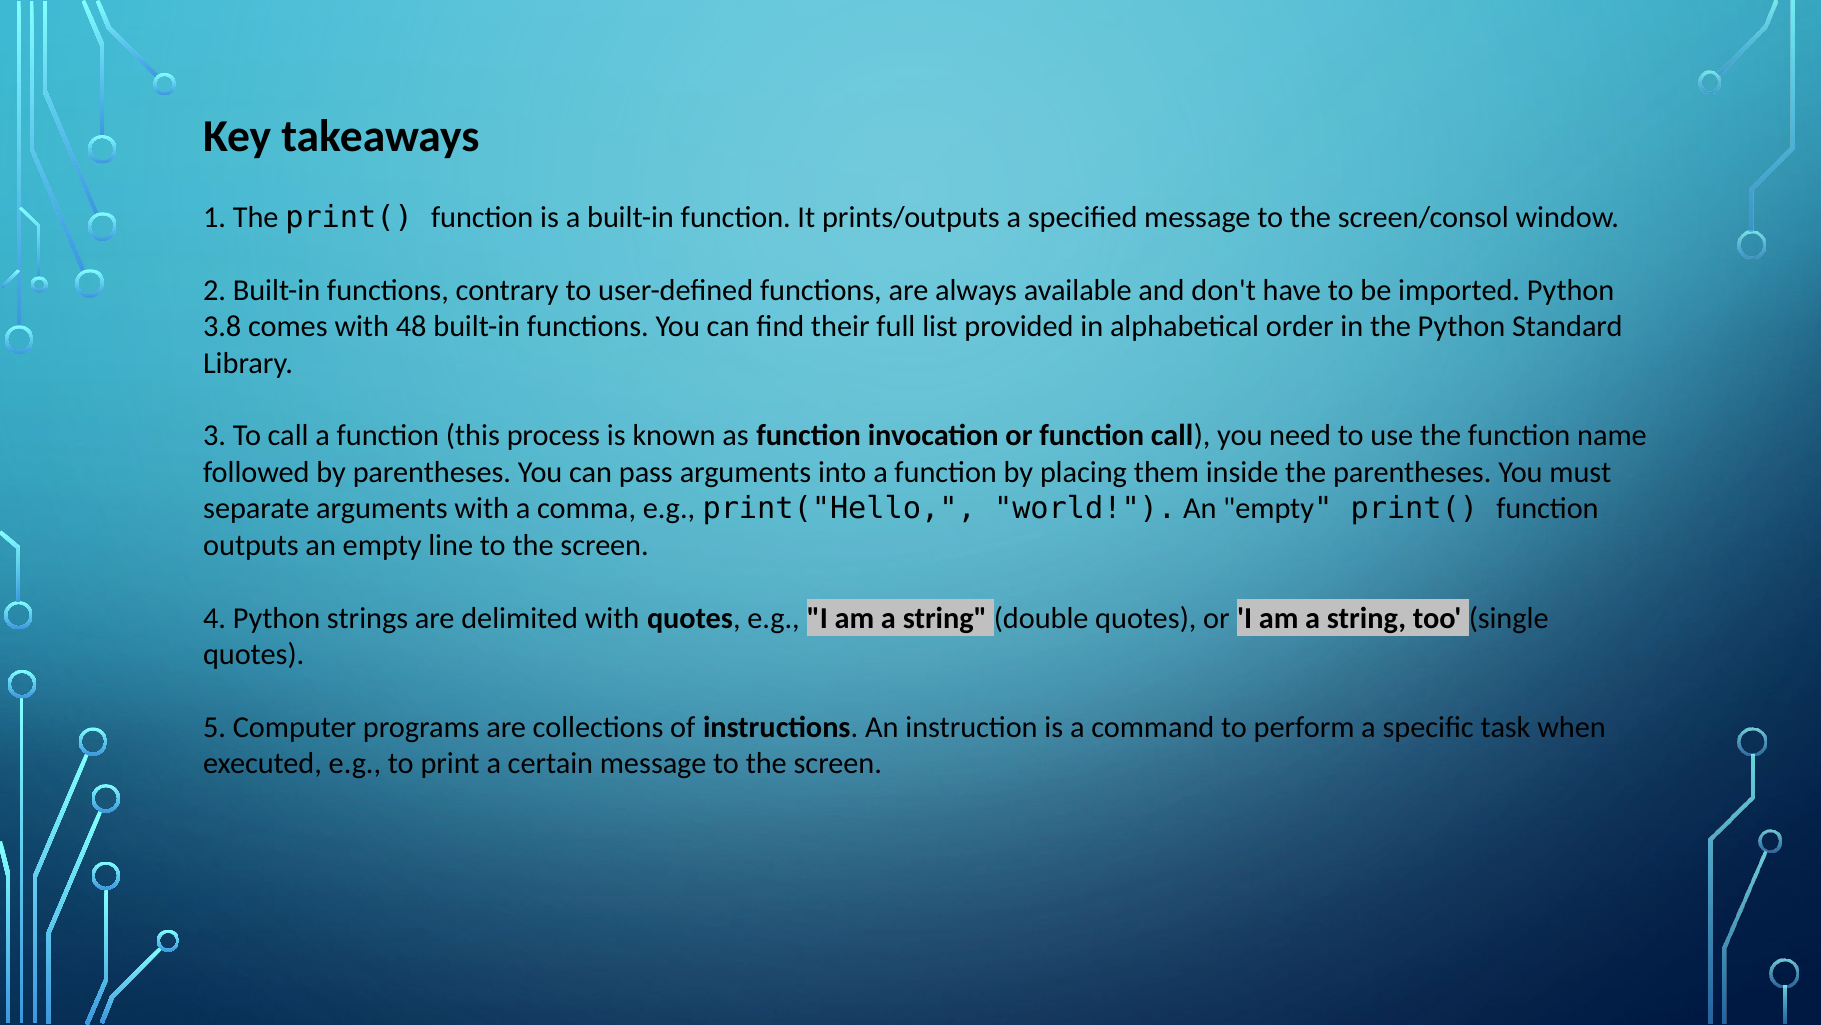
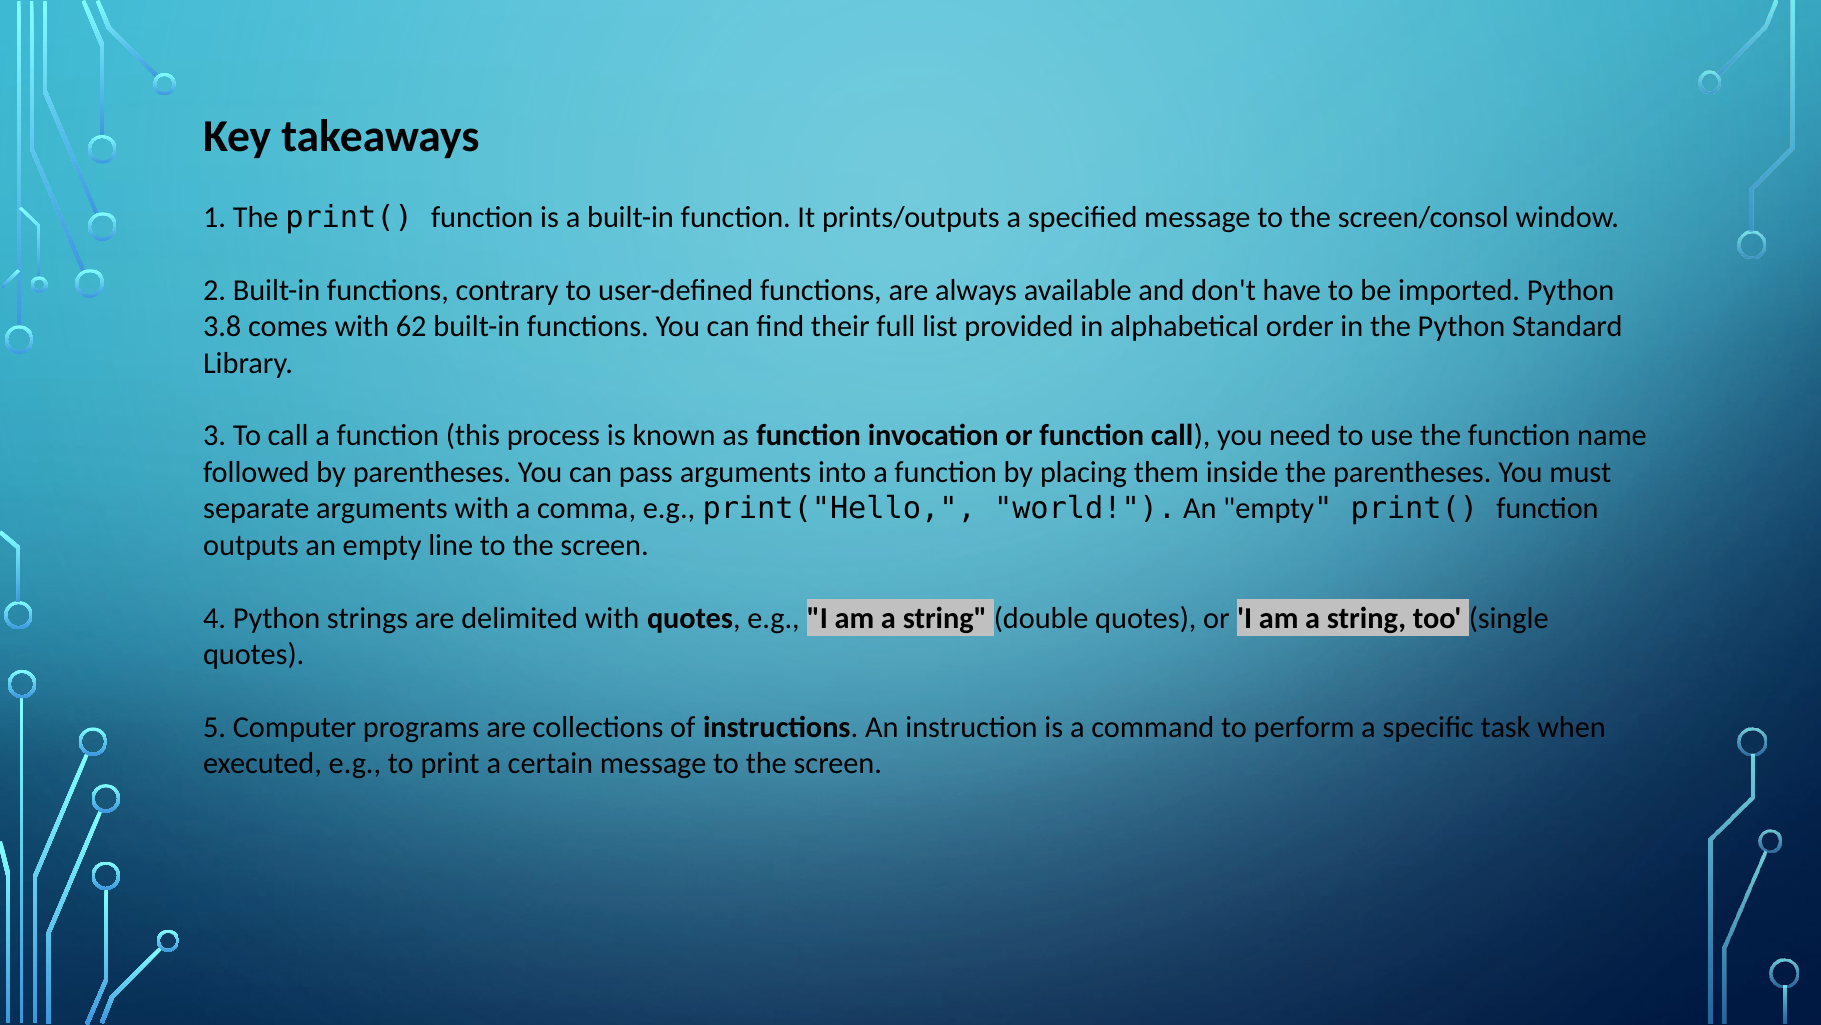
48: 48 -> 62
